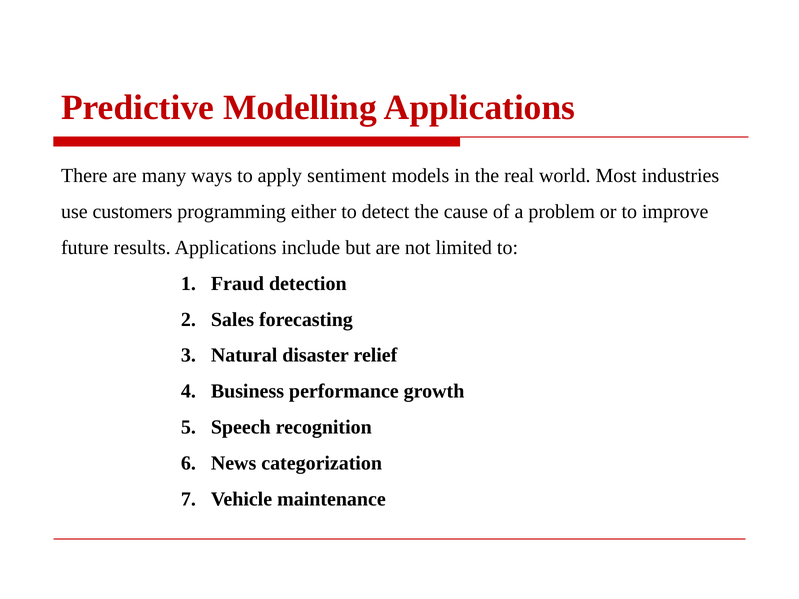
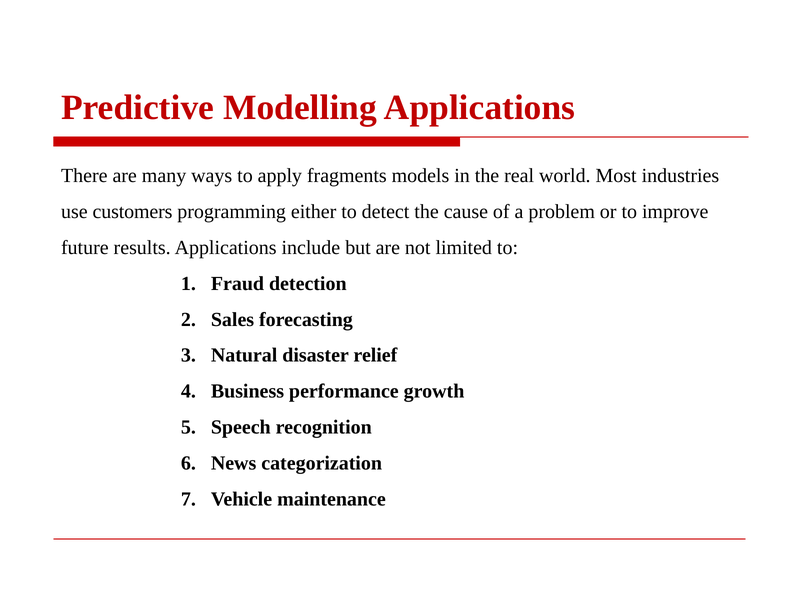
sentiment: sentiment -> fragments
